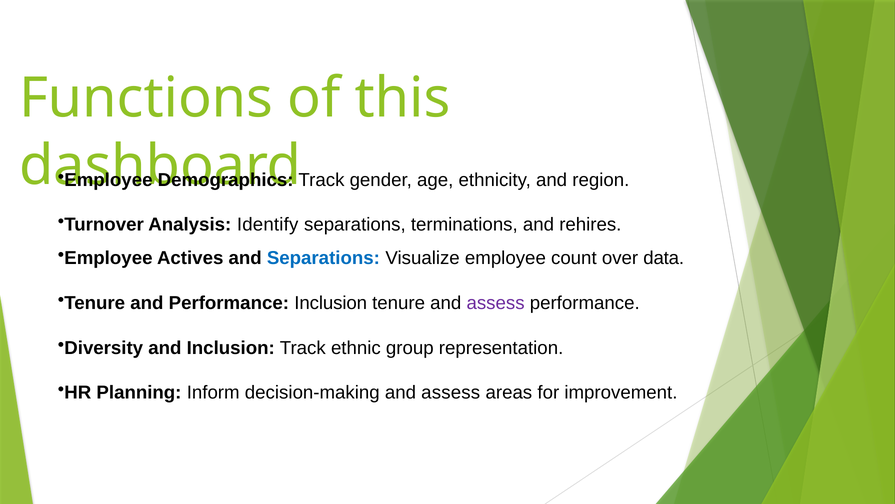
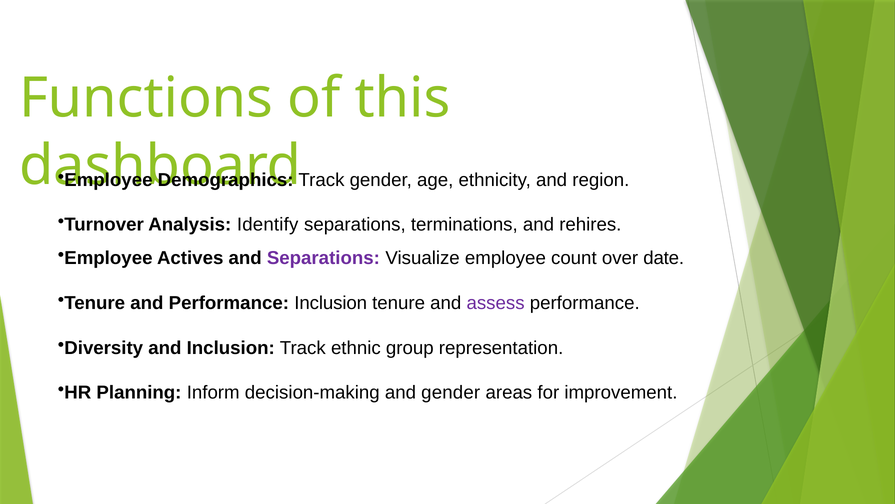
Separations at (323, 258) colour: blue -> purple
data: data -> date
decision-making and assess: assess -> gender
